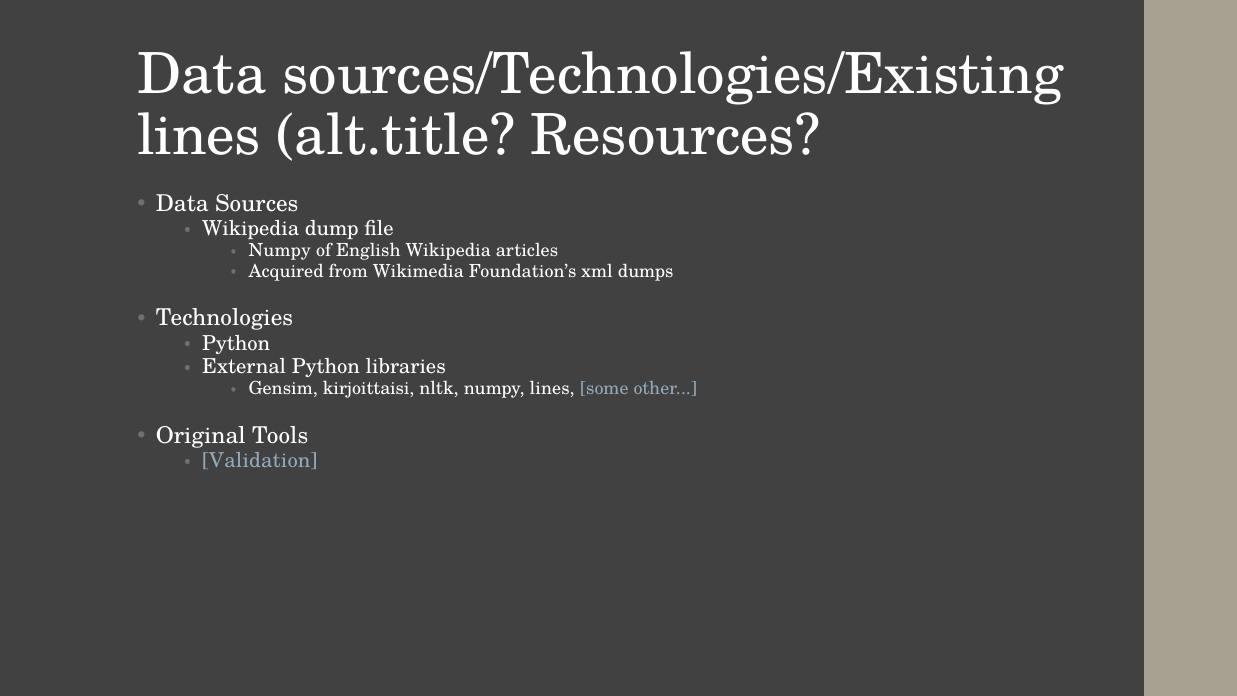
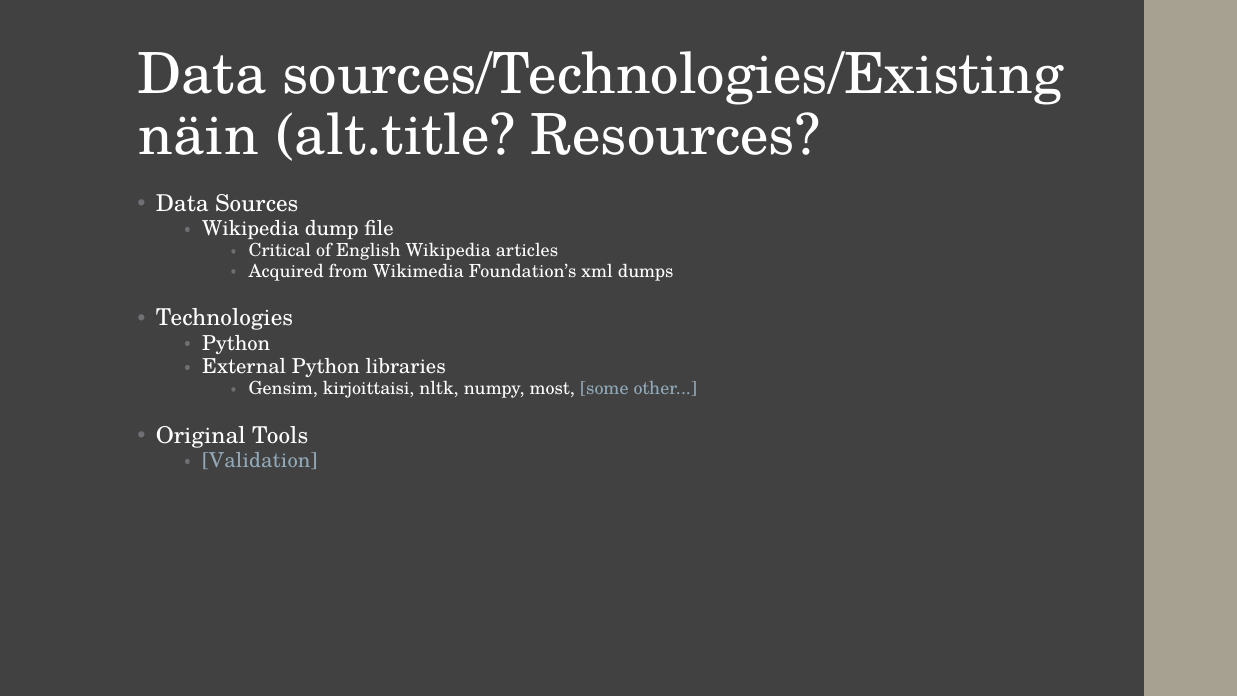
lines at (199, 136): lines -> näin
Numpy at (280, 251): Numpy -> Critical
numpy lines: lines -> most
